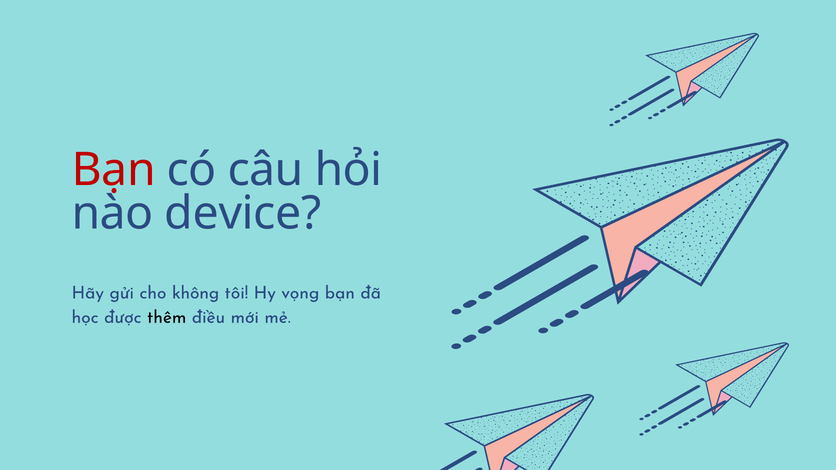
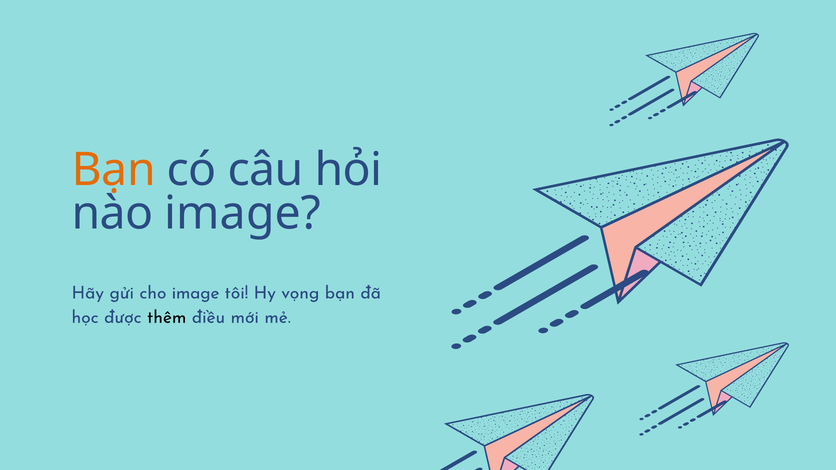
Bạn at (114, 170) colour: red -> orange
nào device: device -> image
cho không: không -> image
